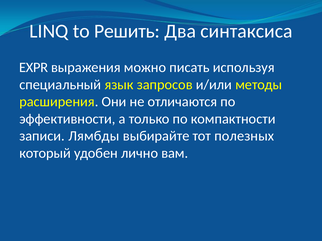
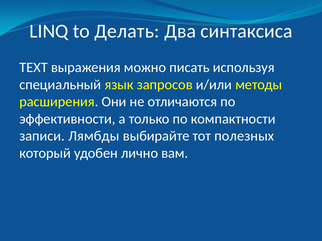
Решить: Решить -> Делать
EXPR: EXPR -> TEXT
